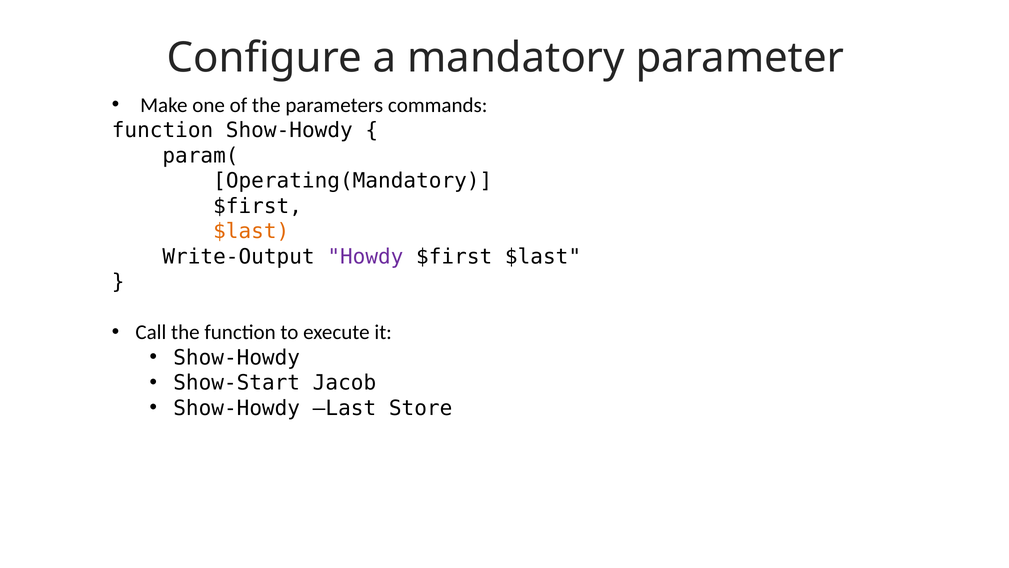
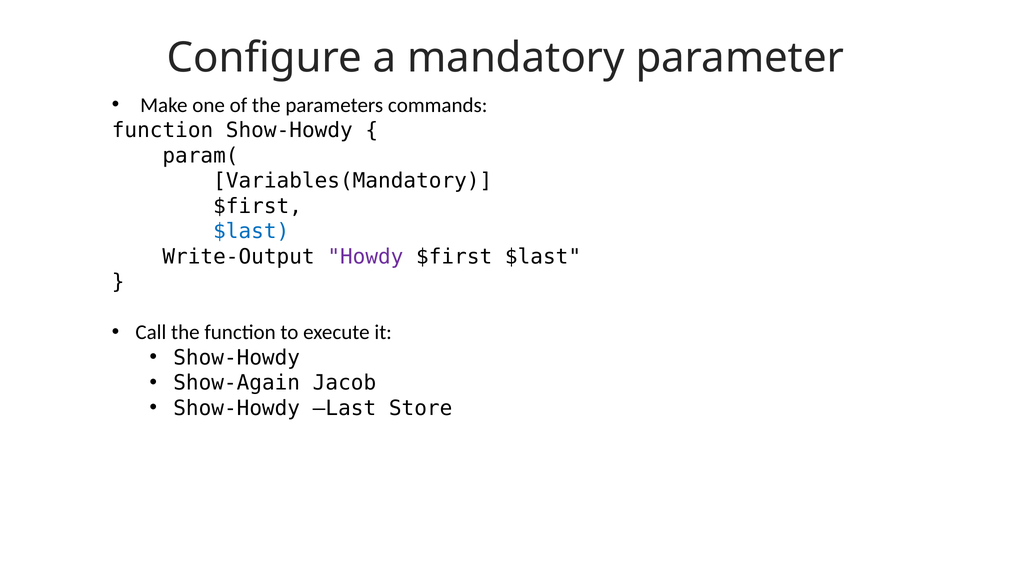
Operating(Mandatory: Operating(Mandatory -> Variables(Mandatory
$last at (251, 231) colour: orange -> blue
Show-Start: Show-Start -> Show-Again
